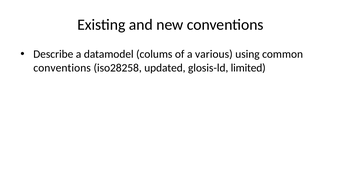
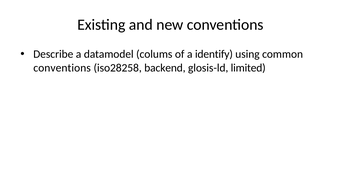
various: various -> identify
updated: updated -> backend
